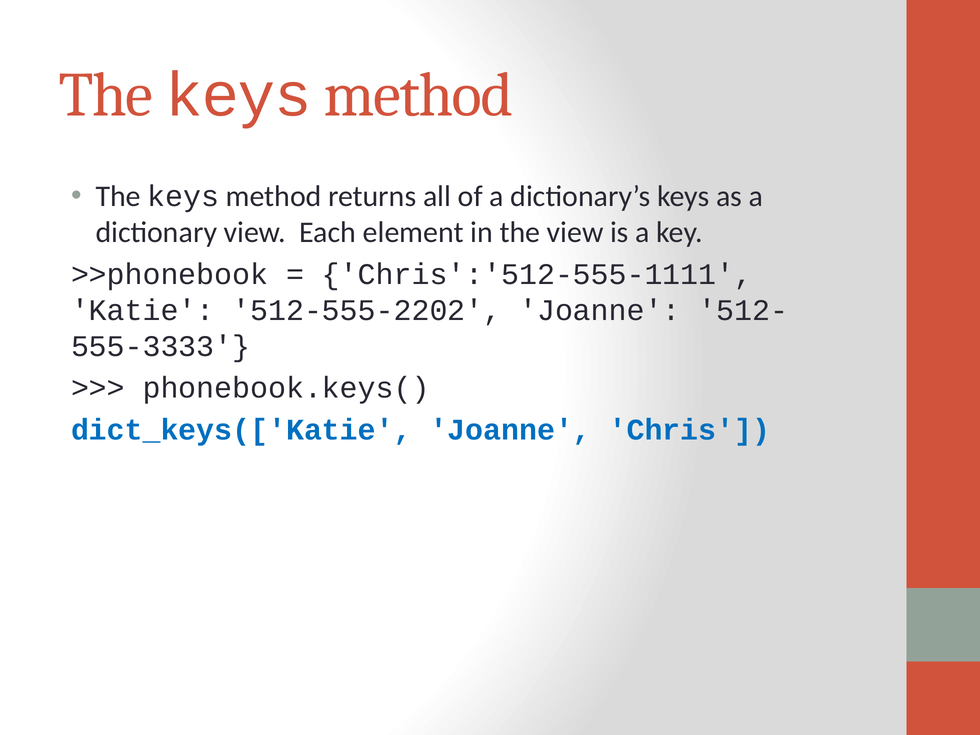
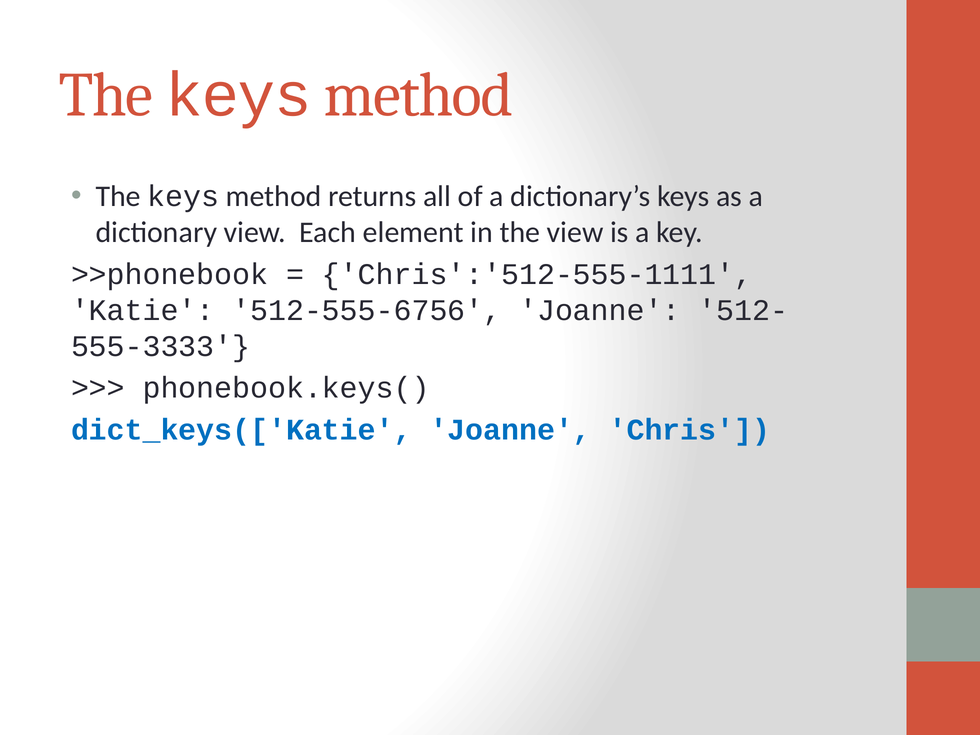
512-555-2202: 512-555-2202 -> 512-555-6756
